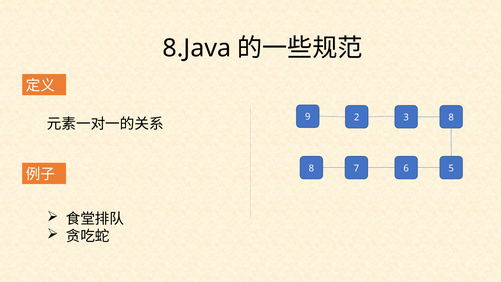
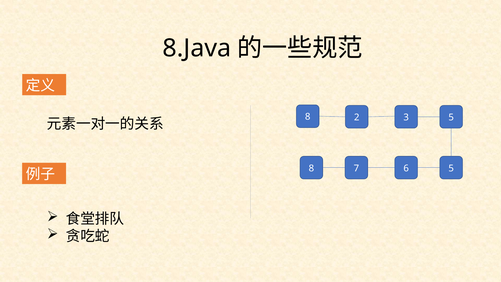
9 at (308, 117): 9 -> 8
2 8: 8 -> 5
